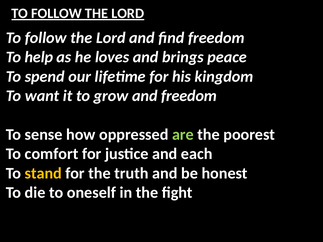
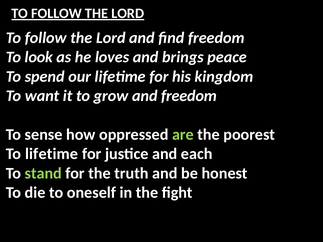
help: help -> look
To comfort: comfort -> lifetime
stand colour: yellow -> light green
